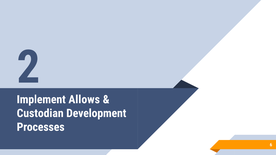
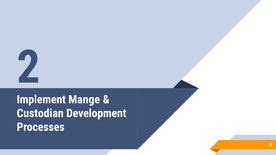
Allows: Allows -> Mange
